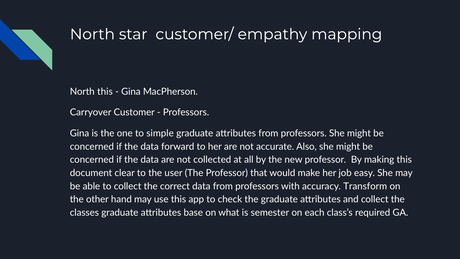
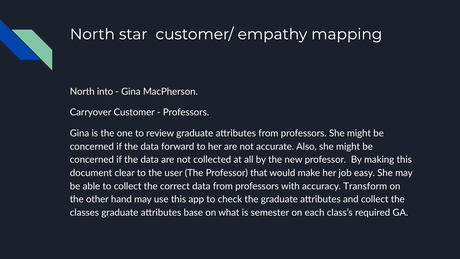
North this: this -> into
simple: simple -> review
